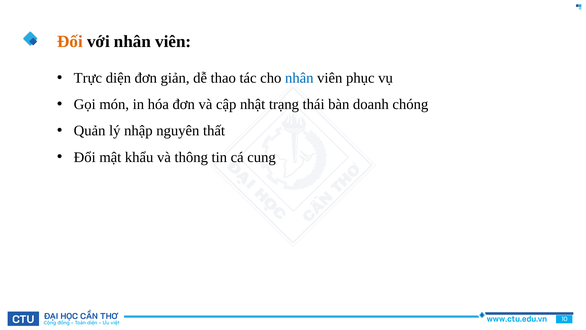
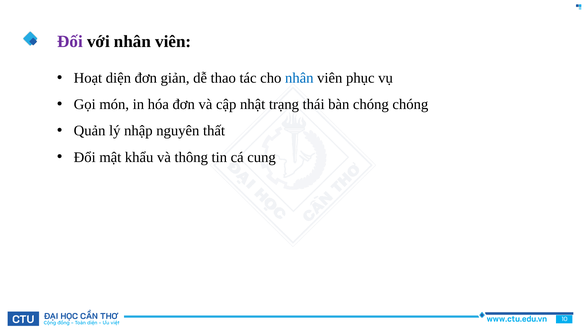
Đối colour: orange -> purple
Trực: Trực -> Hoạt
bàn doanh: doanh -> chóng
